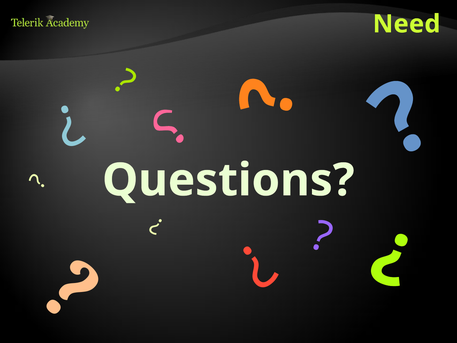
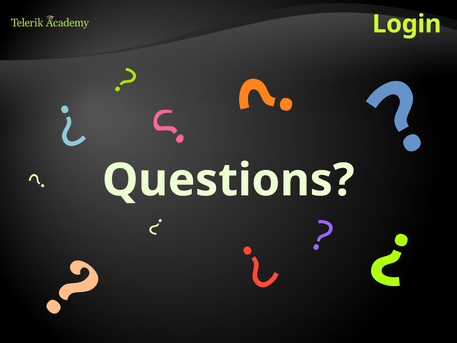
Need: Need -> Login
